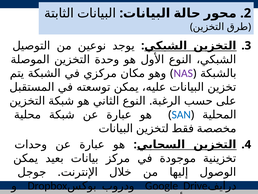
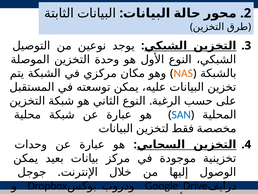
NAS colour: purple -> orange
